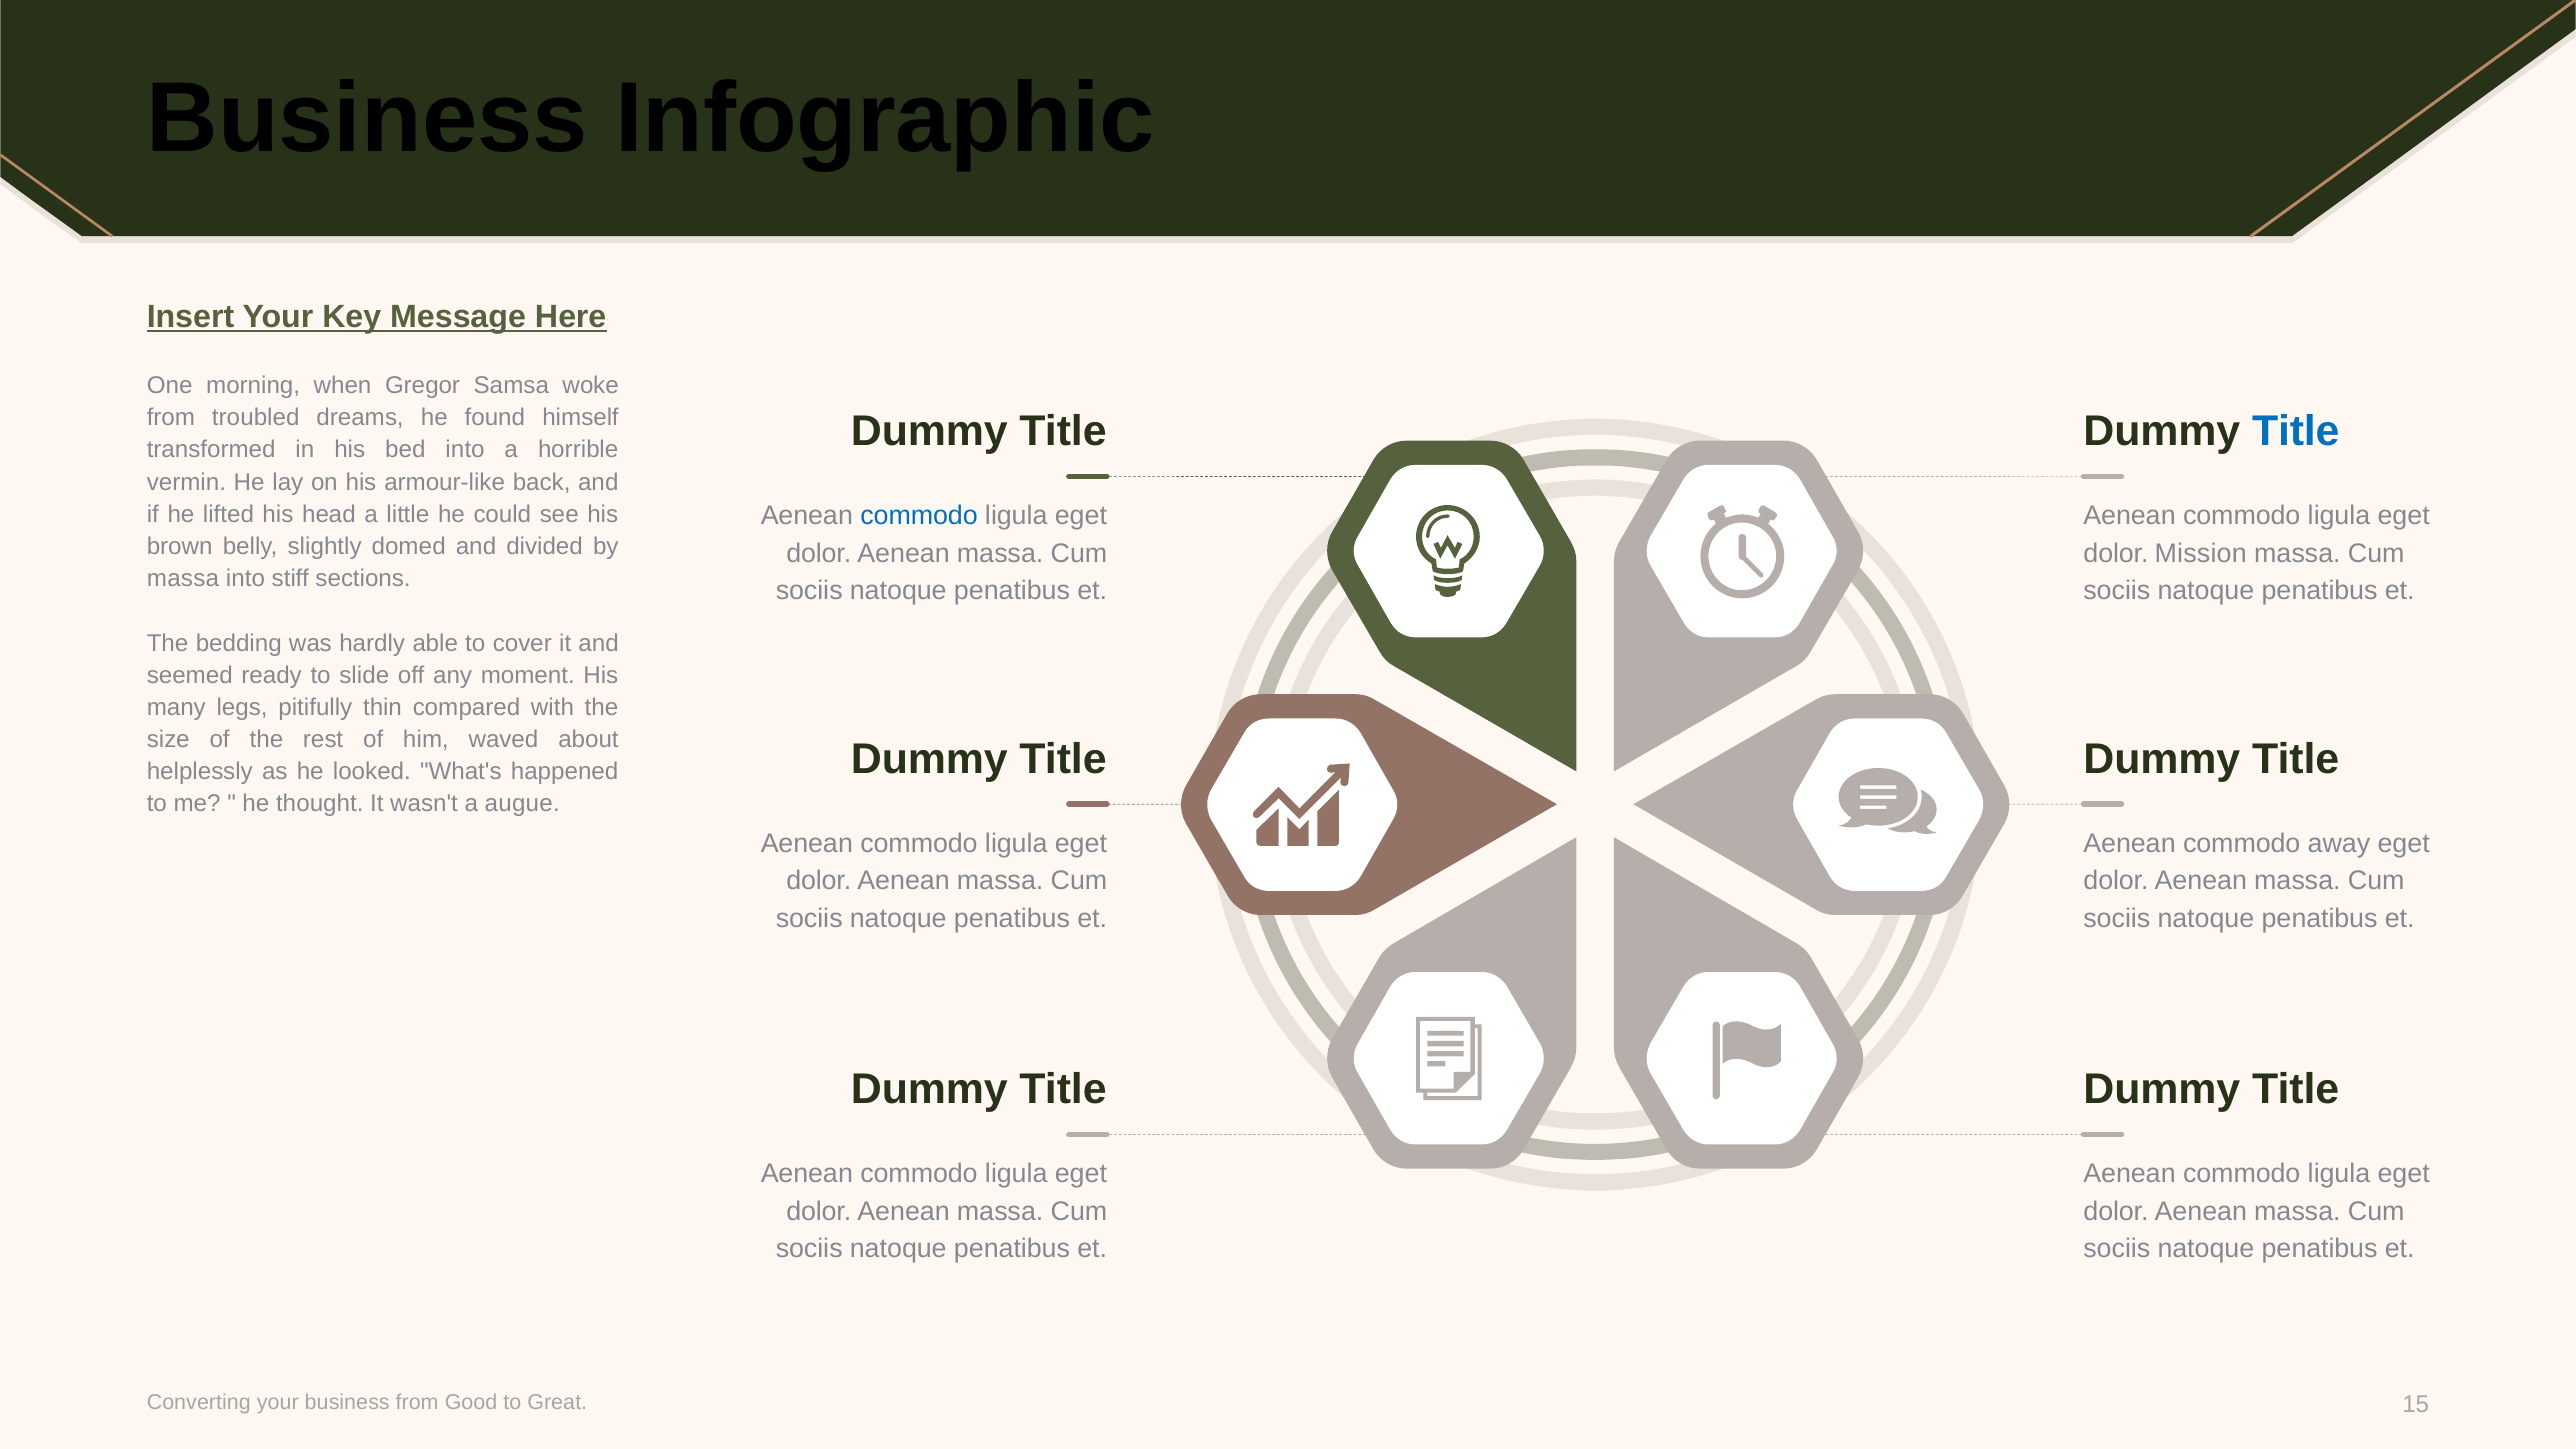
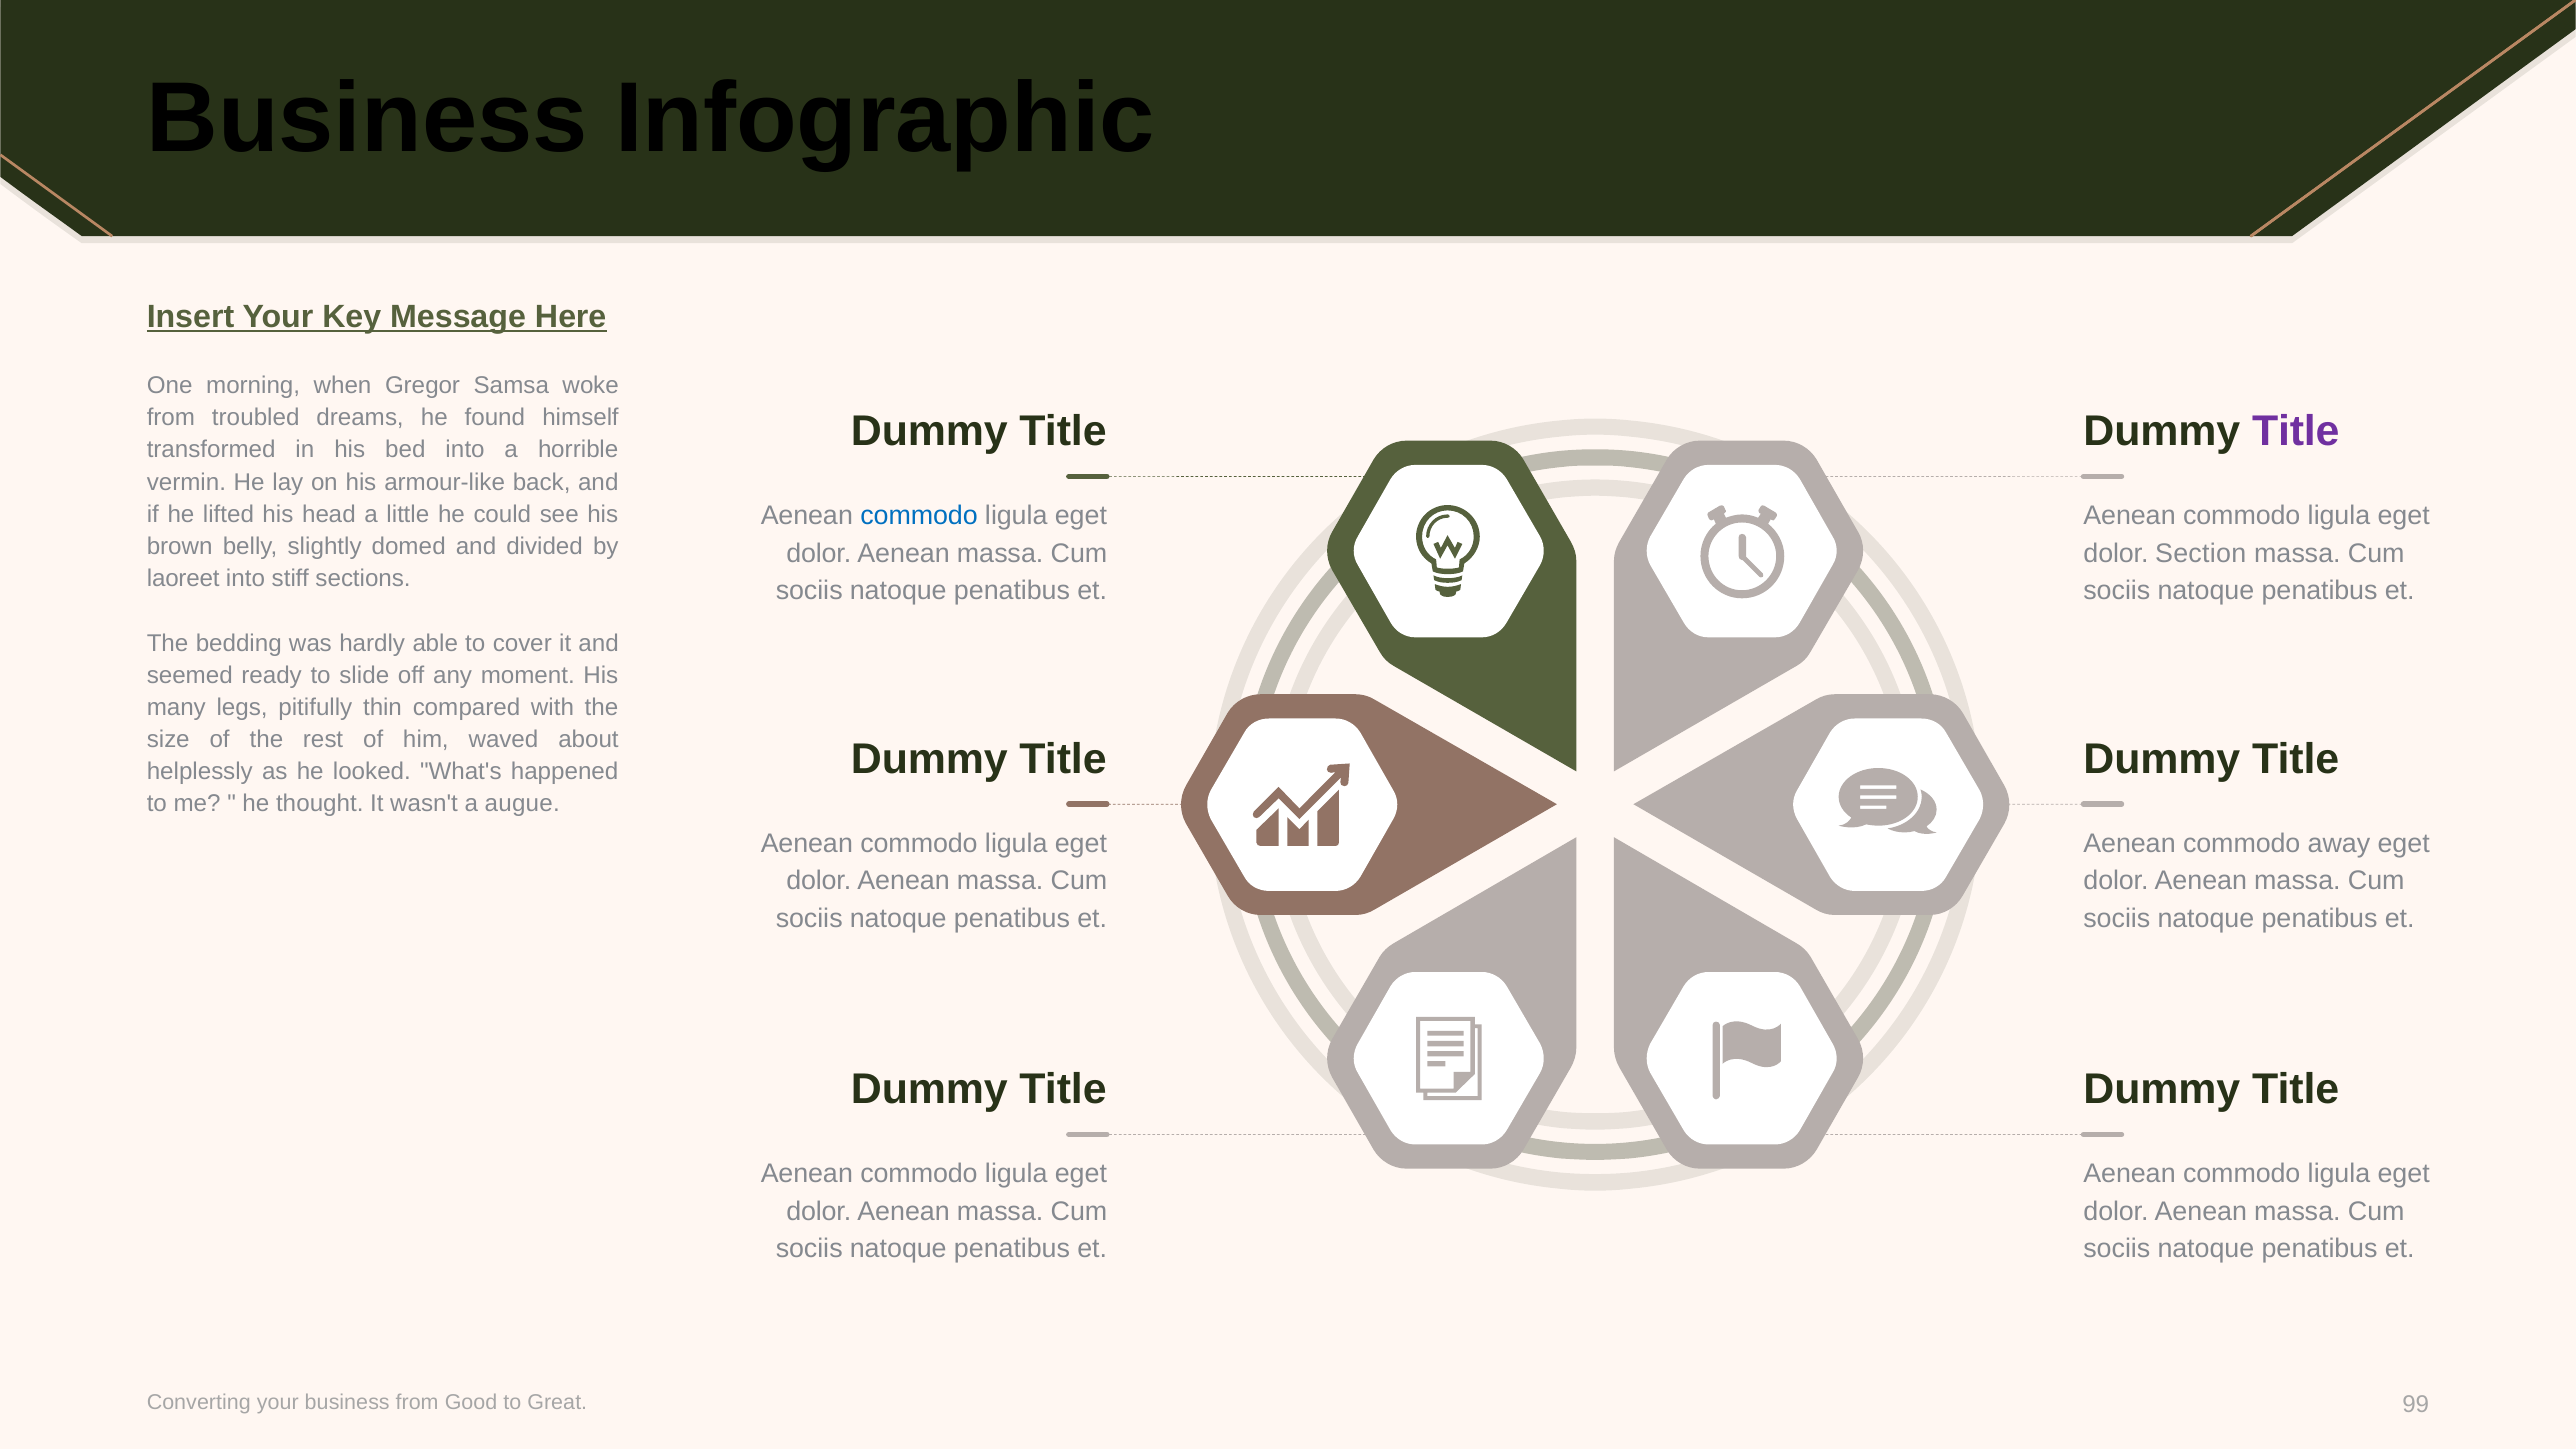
Title at (2296, 432) colour: blue -> purple
Mission: Mission -> Section
massa at (183, 579): massa -> laoreet
15: 15 -> 99
